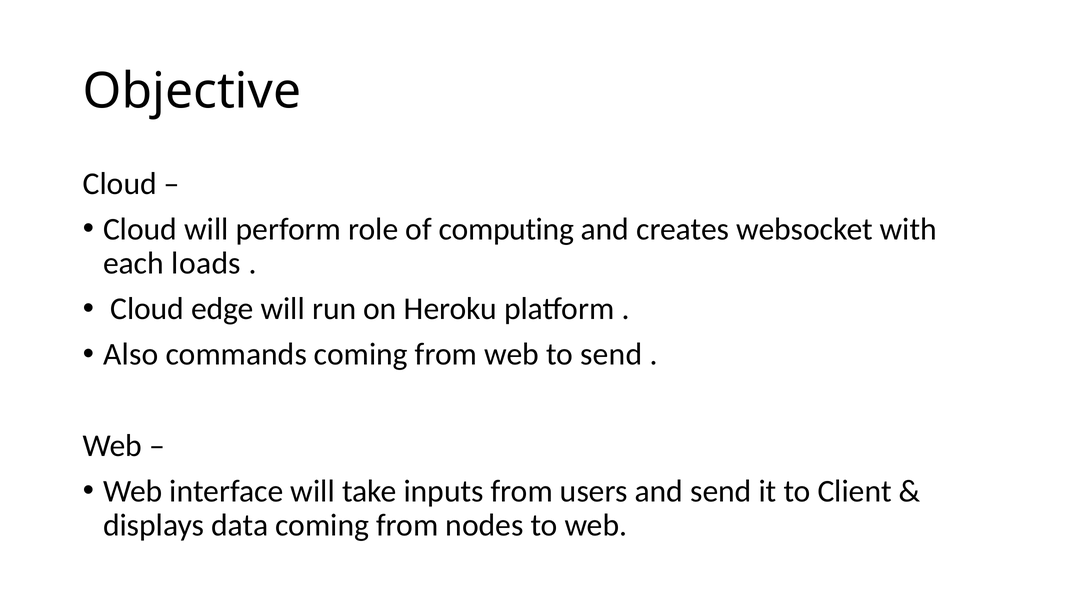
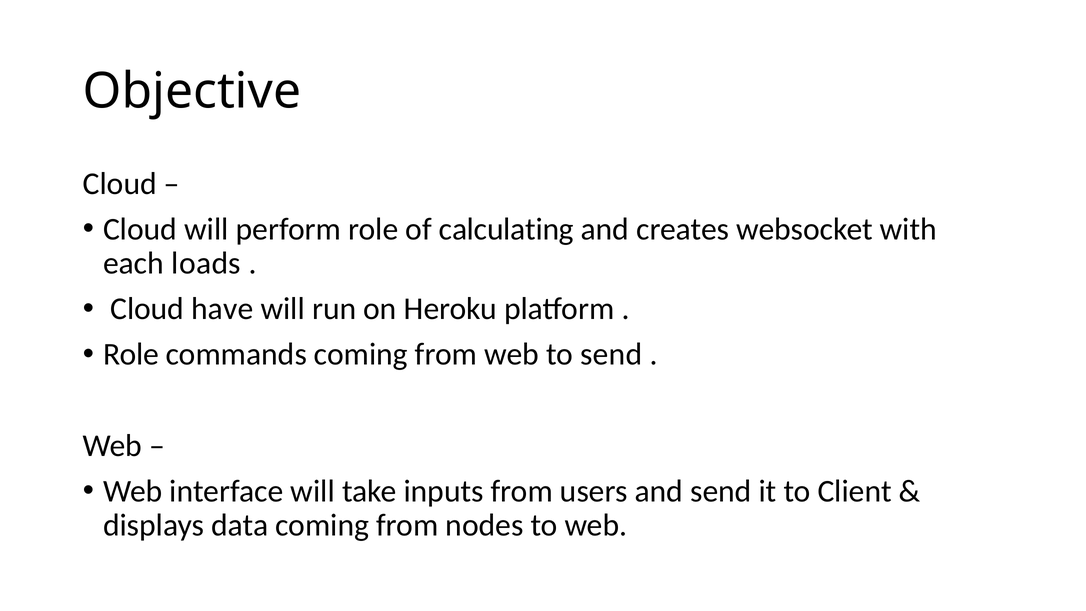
computing: computing -> calculating
edge: edge -> have
Also at (131, 354): Also -> Role
